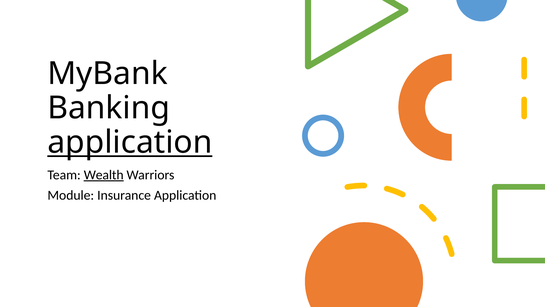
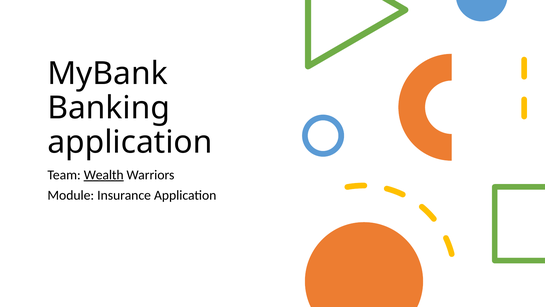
application at (130, 142) underline: present -> none
